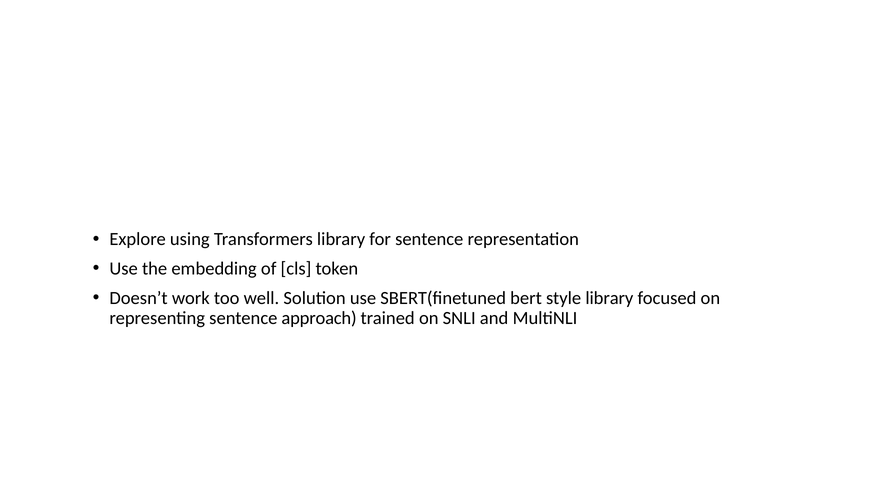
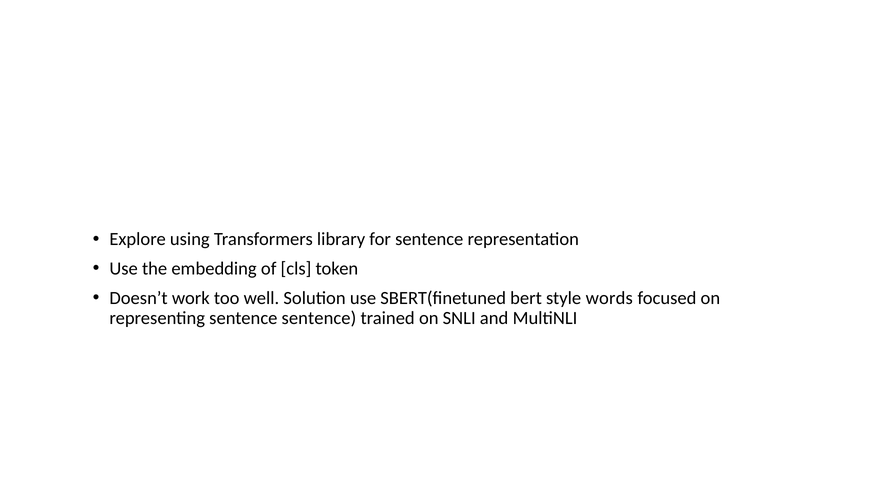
style library: library -> words
sentence approach: approach -> sentence
